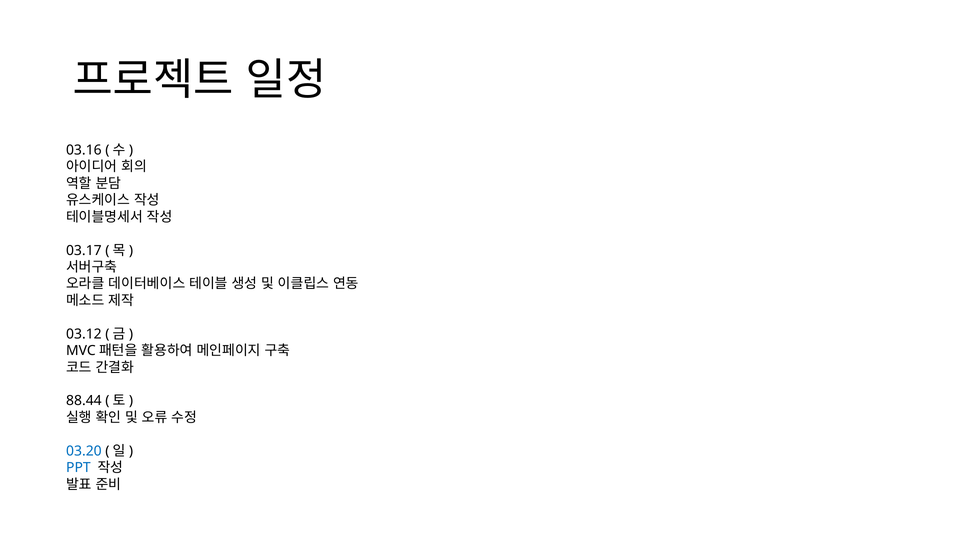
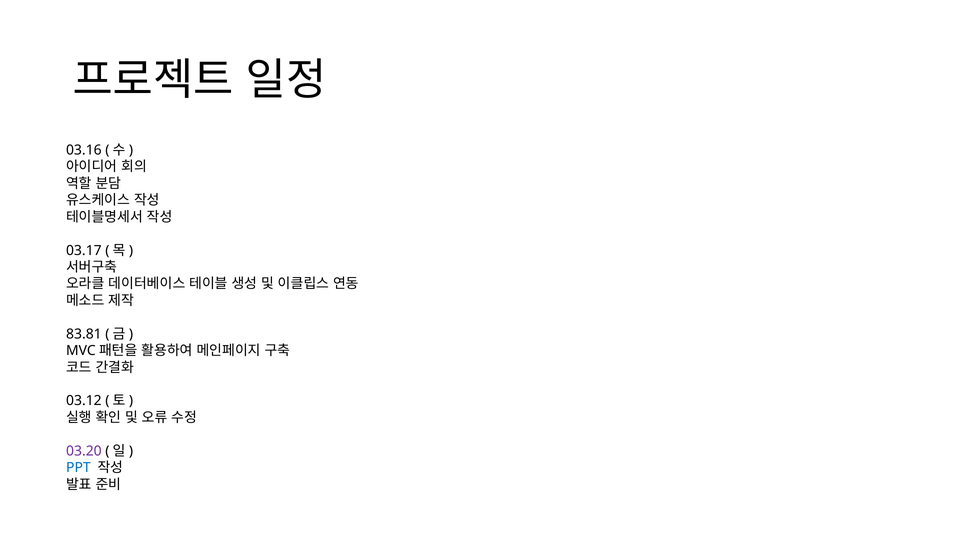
03.12: 03.12 -> 83.81
88.44: 88.44 -> 03.12
03.20 colour: blue -> purple
